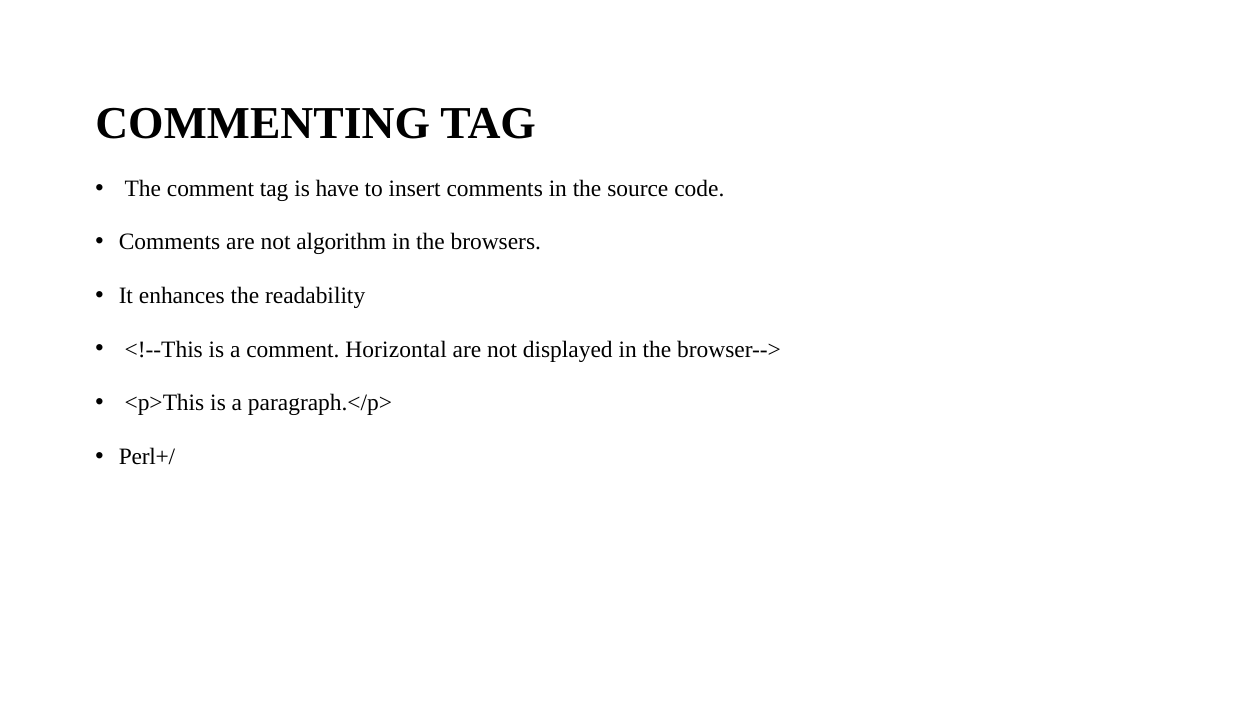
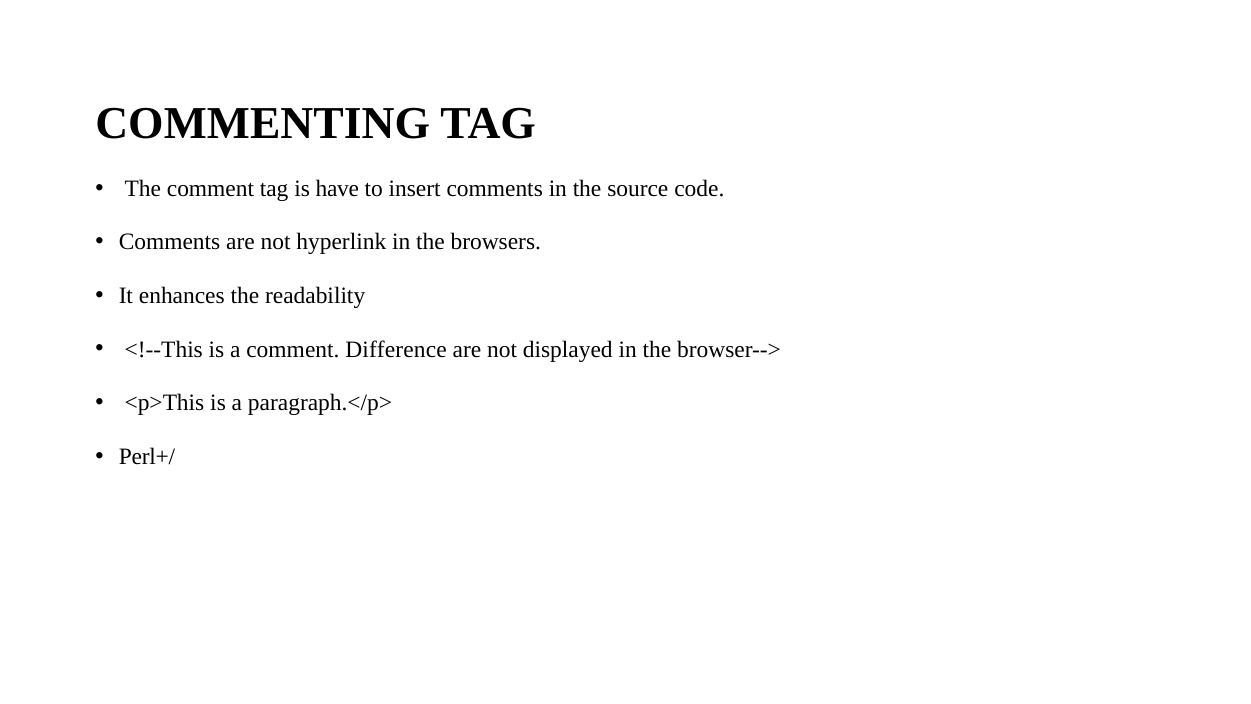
algorithm: algorithm -> hyperlink
Horizontal: Horizontal -> Difference
